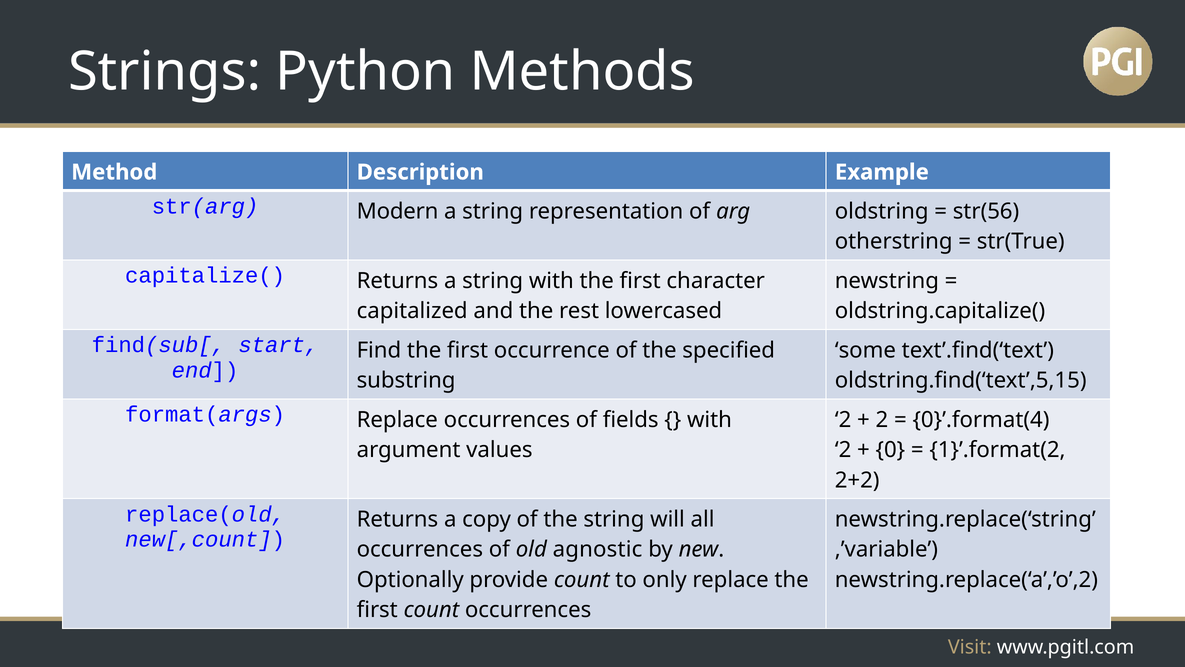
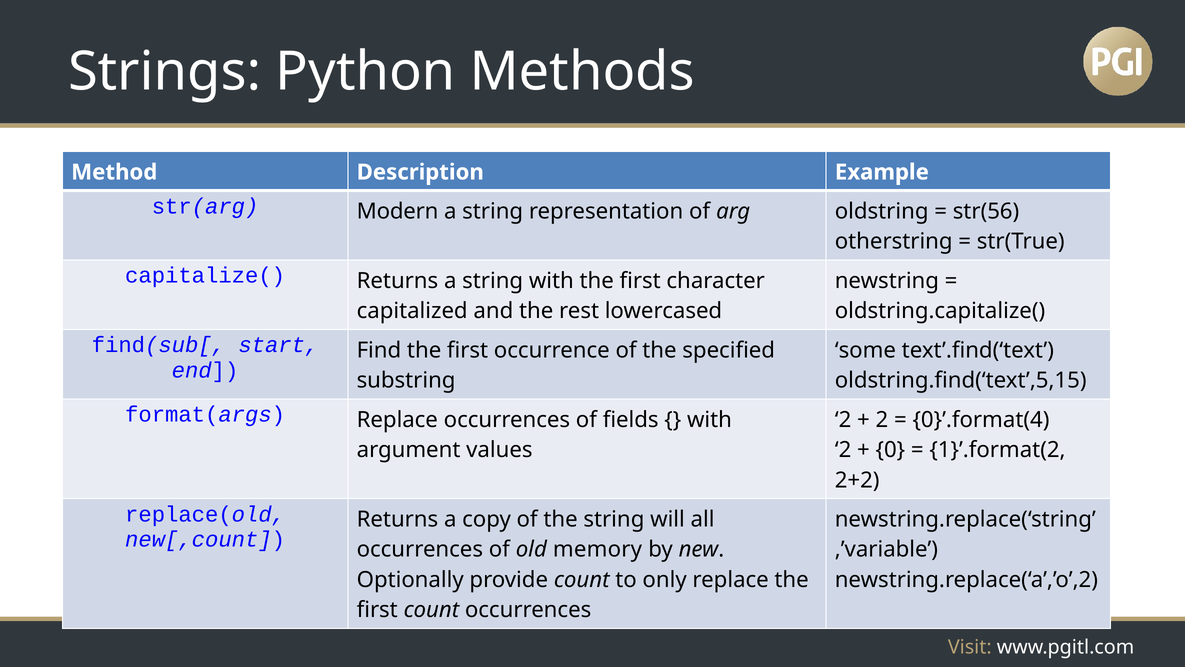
agnostic: agnostic -> memory
